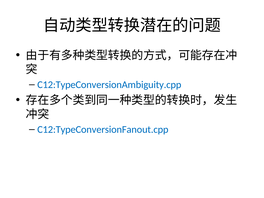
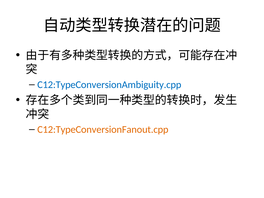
C12:TypeConversionFanout.cpp colour: blue -> orange
